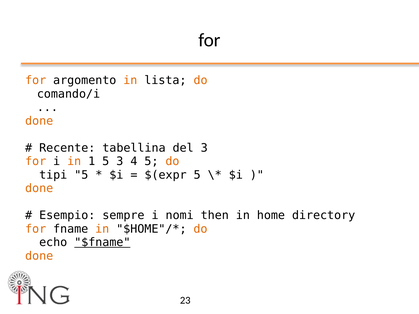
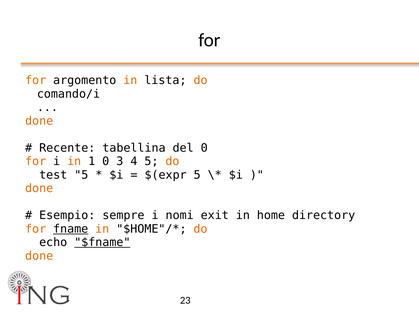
del 3: 3 -> 0
1 5: 5 -> 0
tipi: tipi -> test
then: then -> exit
fname underline: none -> present
